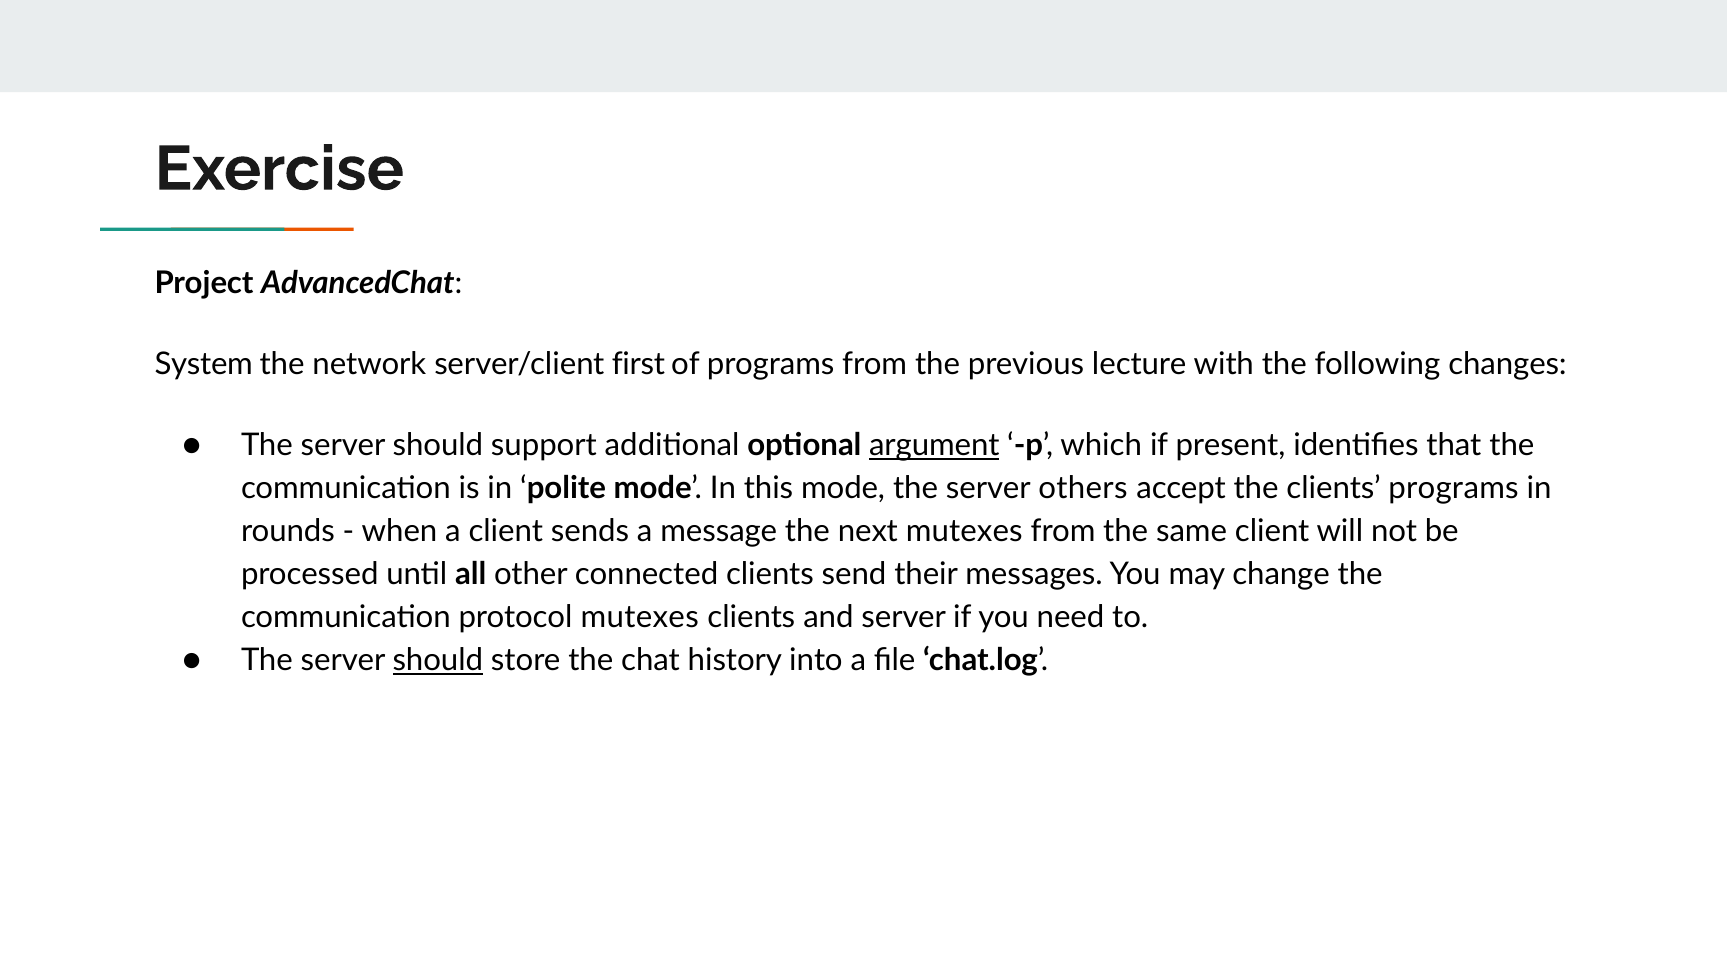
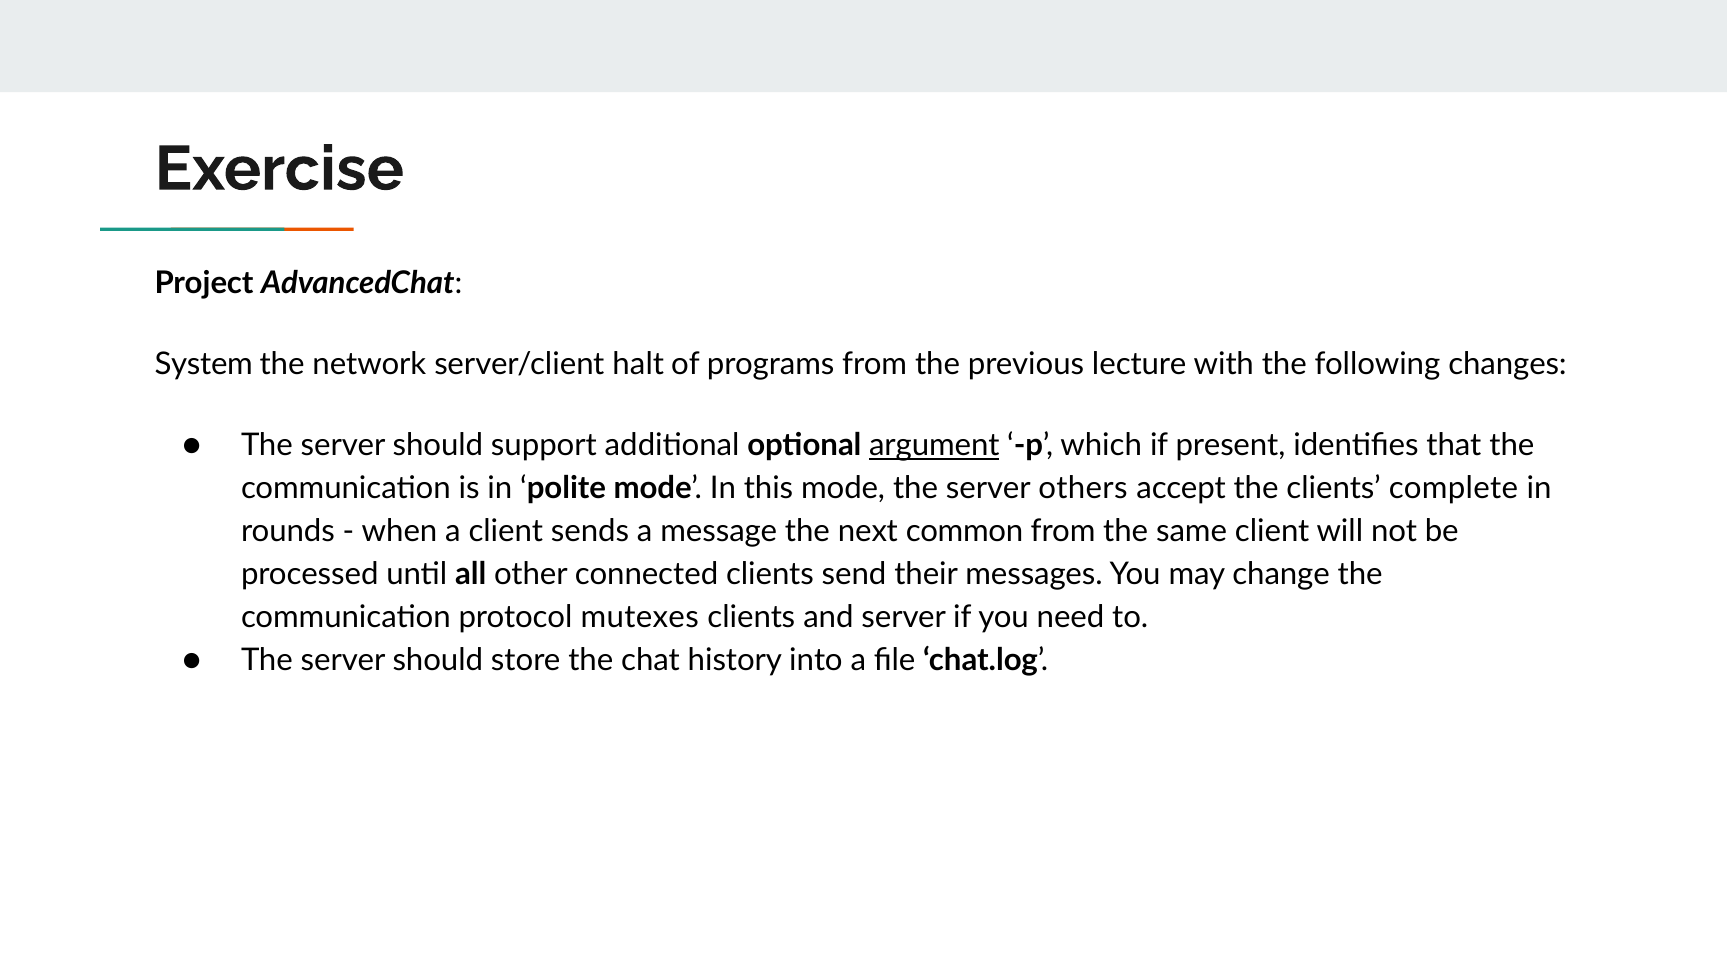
first: first -> halt
clients programs: programs -> complete
next mutexes: mutexes -> common
should at (438, 661) underline: present -> none
